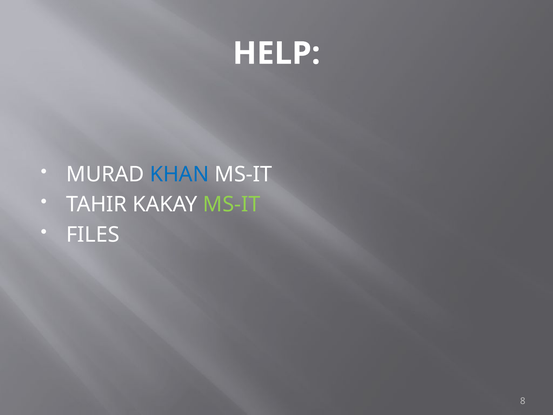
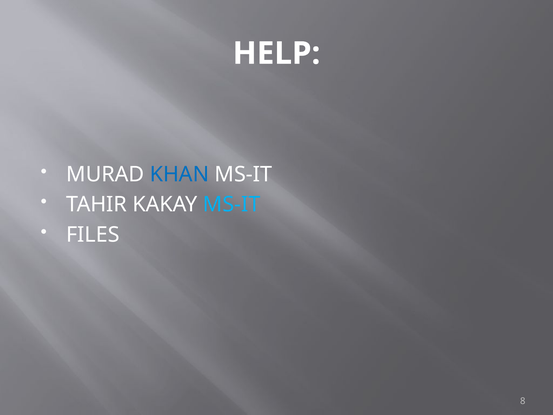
MS-IT at (232, 204) colour: light green -> light blue
